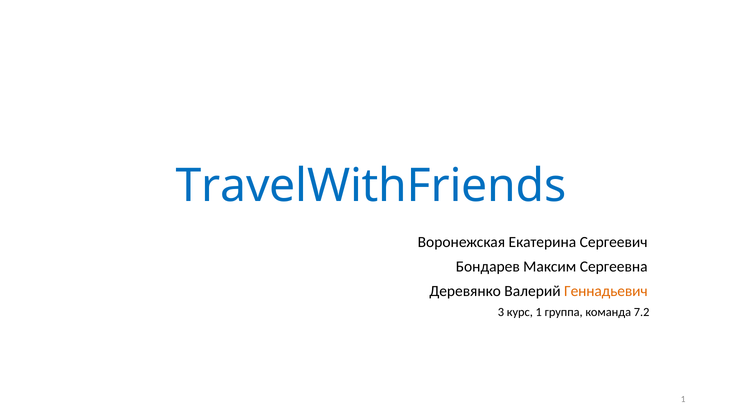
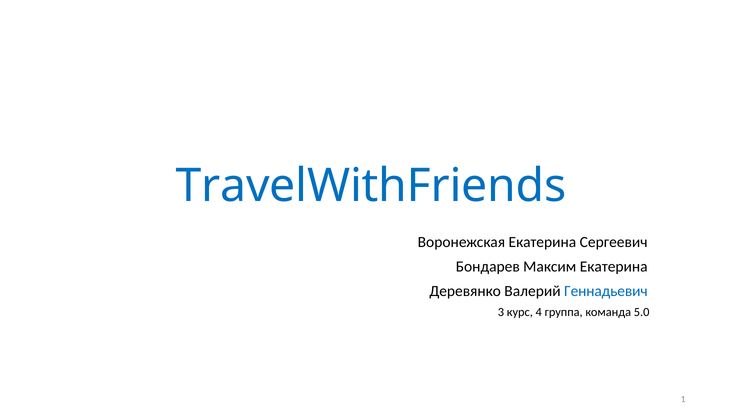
Максим Сергеевна: Сергеевна -> Екатерина
Геннадьевич colour: orange -> blue
курс 1: 1 -> 4
7.2: 7.2 -> 5.0
